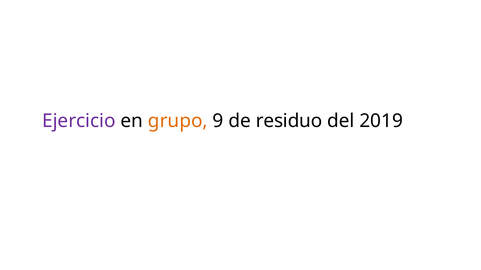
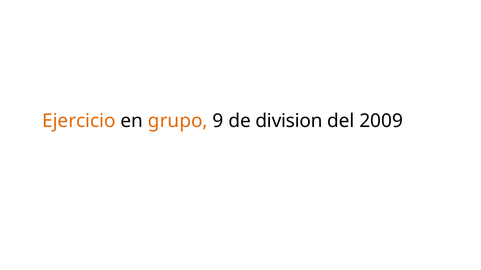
Ejercicio colour: purple -> orange
residuo: residuo -> division
2019: 2019 -> 2009
